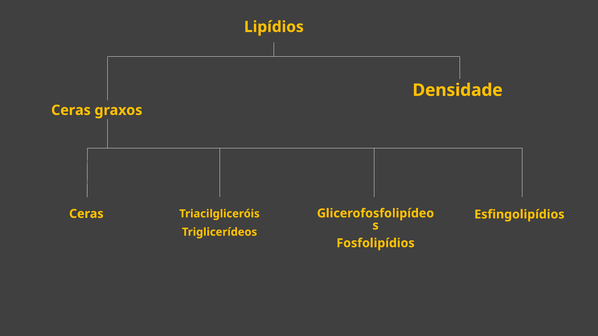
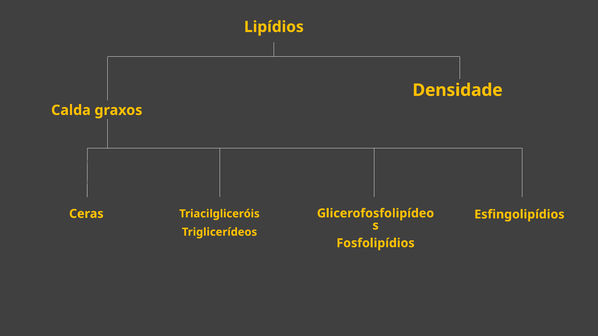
Ceras at (71, 110): Ceras -> Calda
